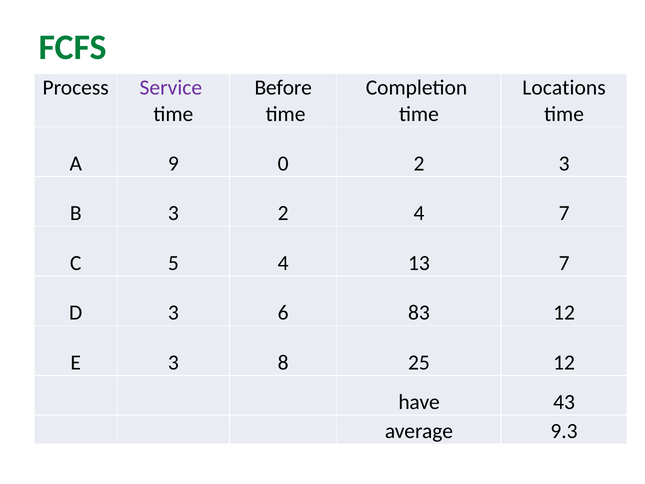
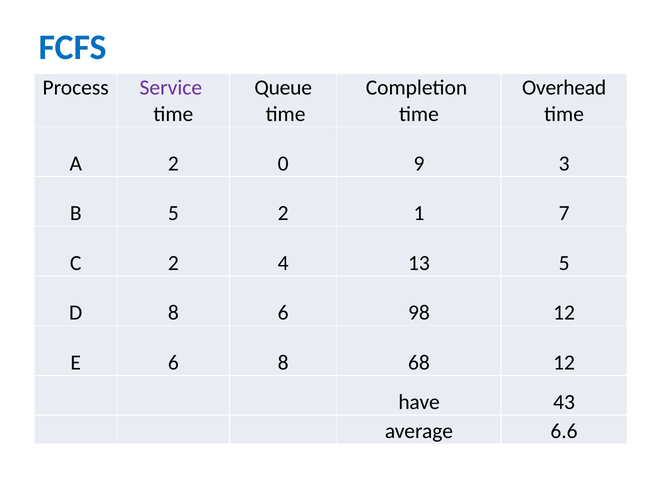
FCFS colour: green -> blue
Before: Before -> Queue
Locations: Locations -> Overhead
A 9: 9 -> 2
0 2: 2 -> 9
B 3: 3 -> 5
2 4: 4 -> 1
C 5: 5 -> 2
13 7: 7 -> 5
D 3: 3 -> 8
83: 83 -> 98
E 3: 3 -> 6
25: 25 -> 68
9.3: 9.3 -> 6.6
